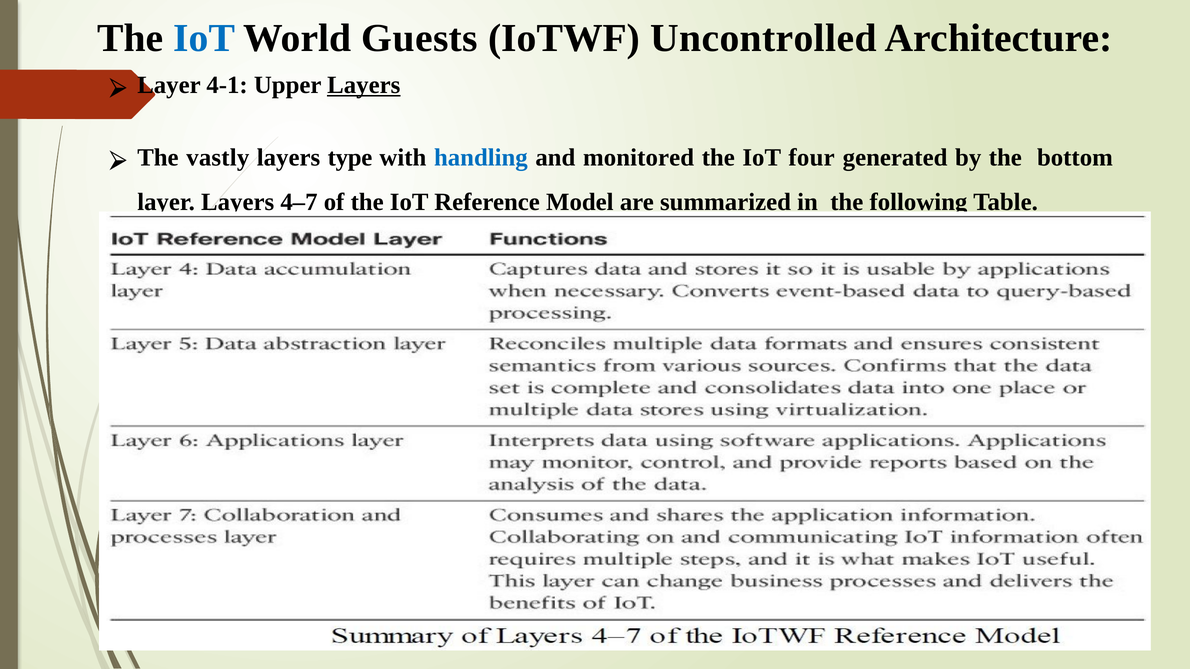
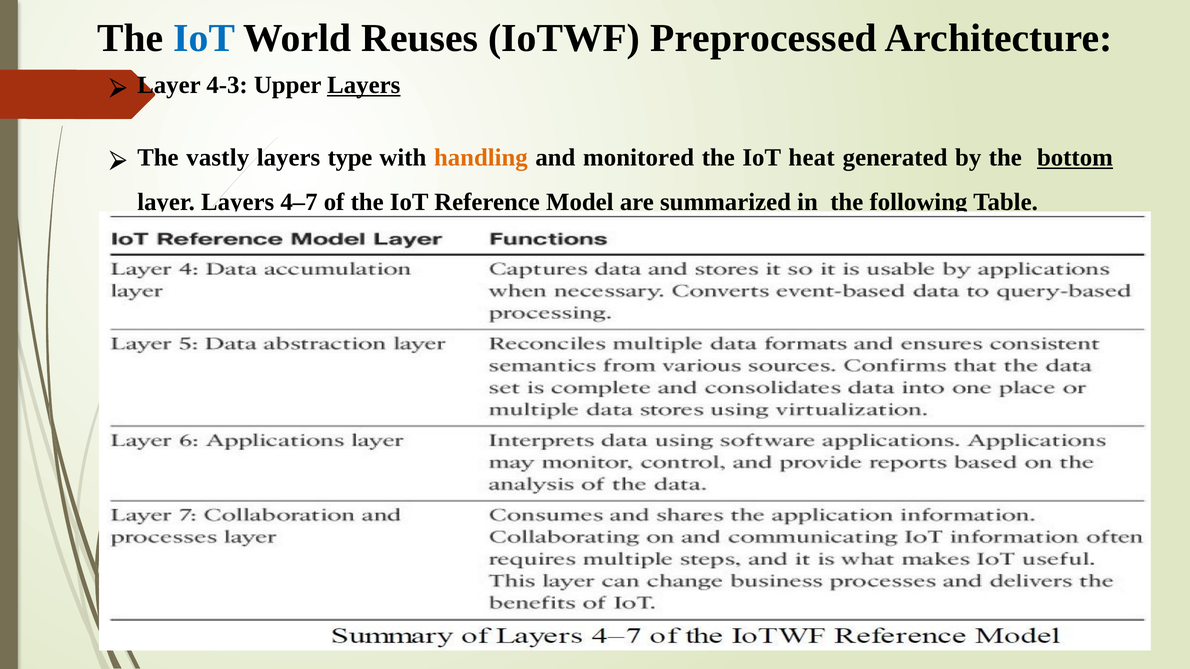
Guests: Guests -> Reuses
Uncontrolled: Uncontrolled -> Preprocessed
4-1: 4-1 -> 4-3
handling colour: blue -> orange
four: four -> heat
bottom underline: none -> present
